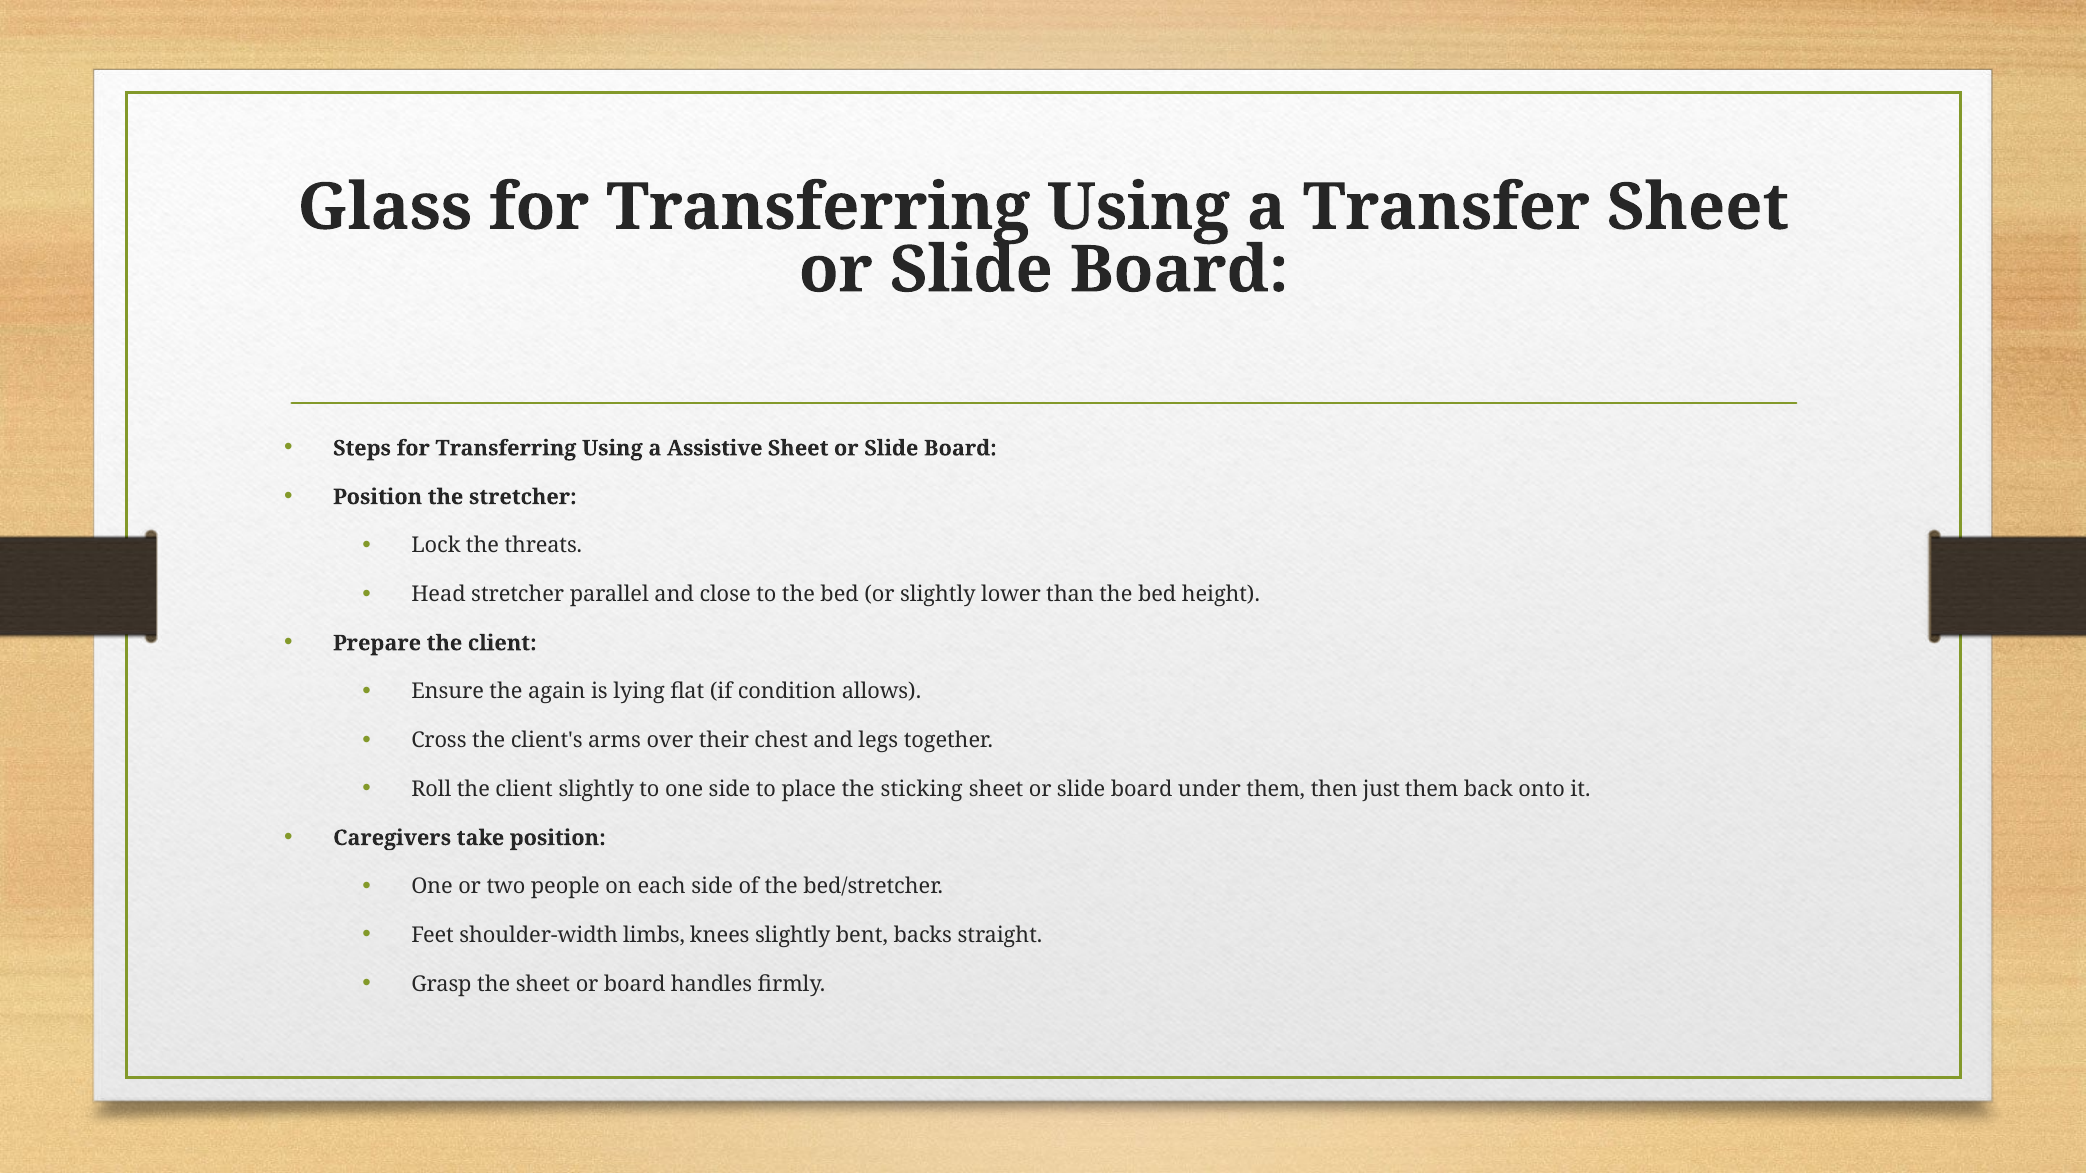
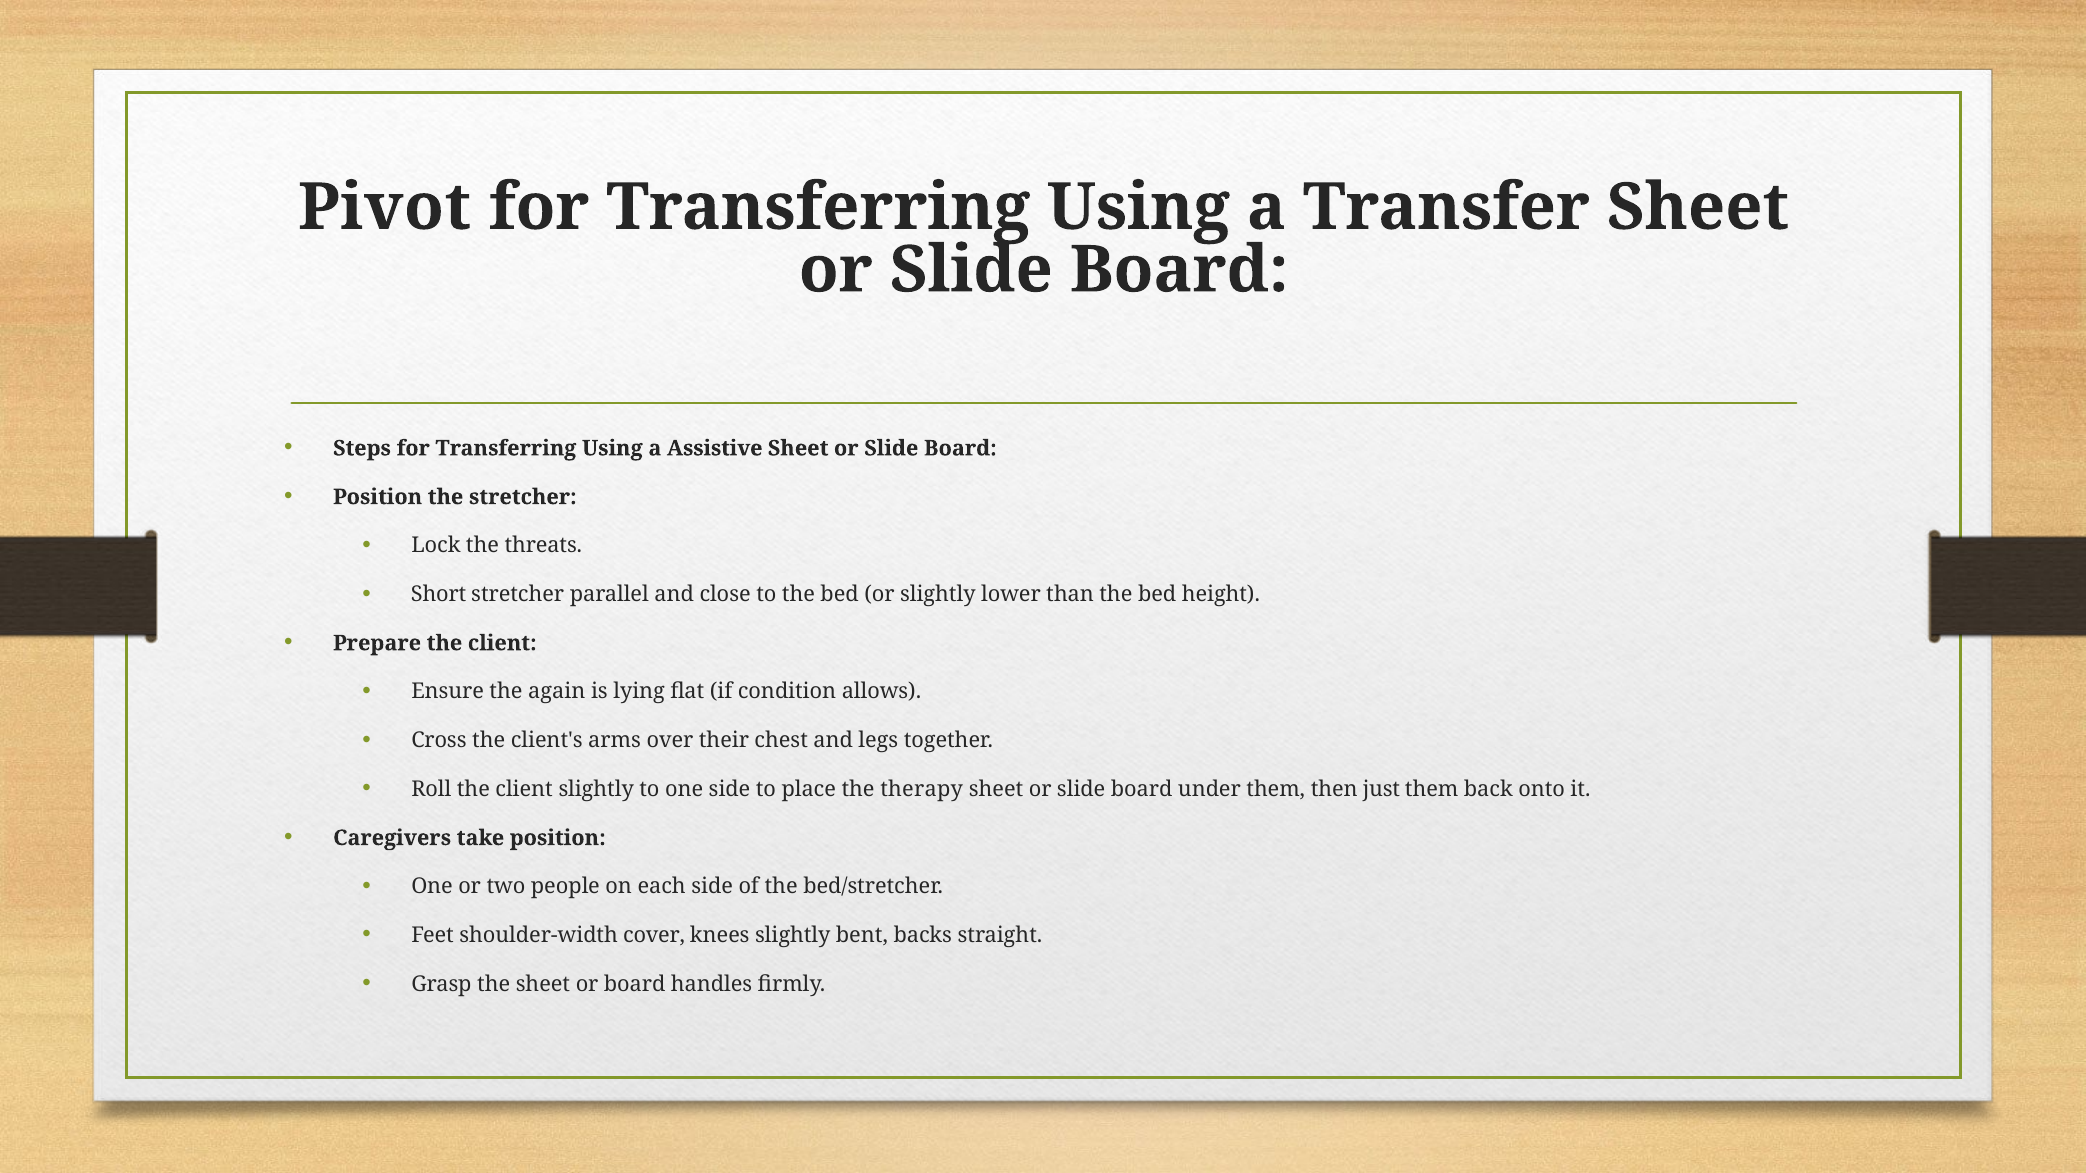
Glass: Glass -> Pivot
Head: Head -> Short
sticking: sticking -> therapy
limbs: limbs -> cover
